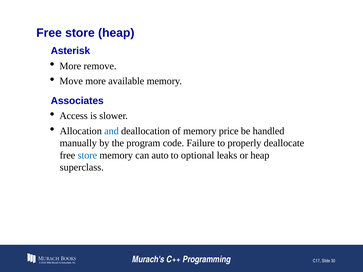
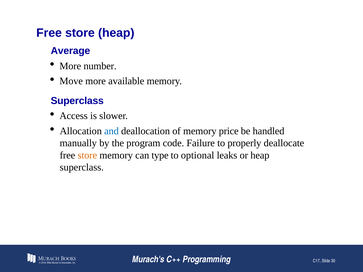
Asterisk: Asterisk -> Average
remove: remove -> number
Associates at (77, 101): Associates -> Superclass
store at (87, 155) colour: blue -> orange
auto: auto -> type
